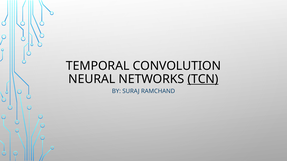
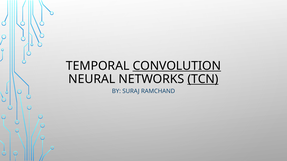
CONVOLUTION underline: none -> present
